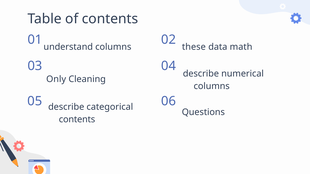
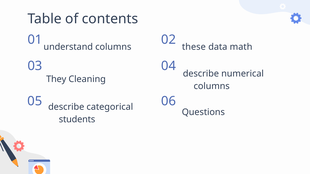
Only: Only -> They
contents at (77, 120): contents -> students
